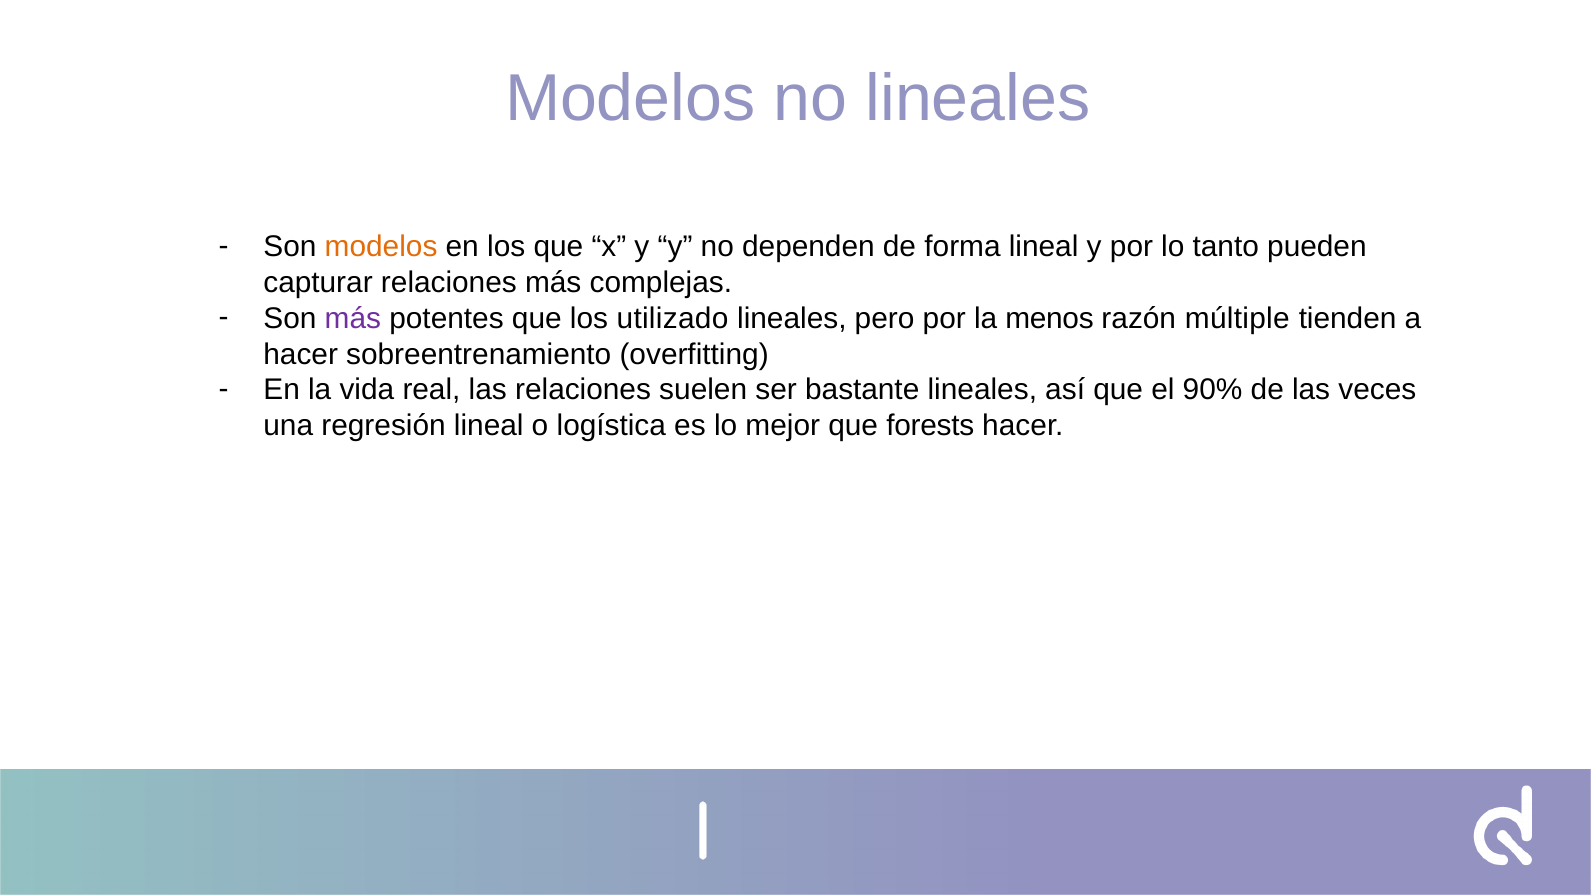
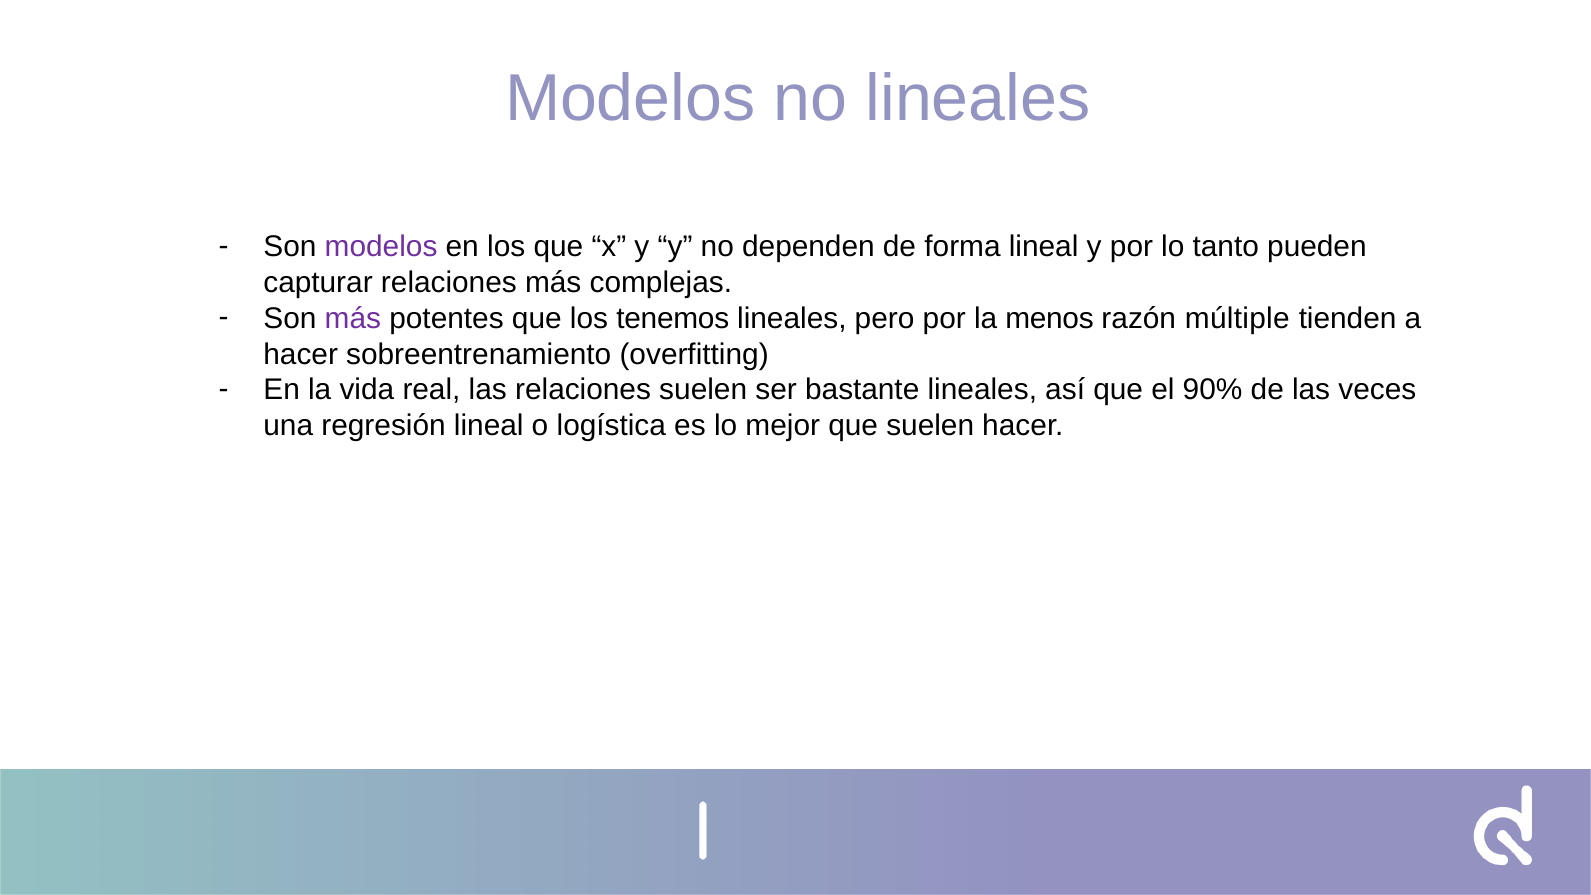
modelos at (381, 247) colour: orange -> purple
utilizado: utilizado -> tenemos
que forests: forests -> suelen
